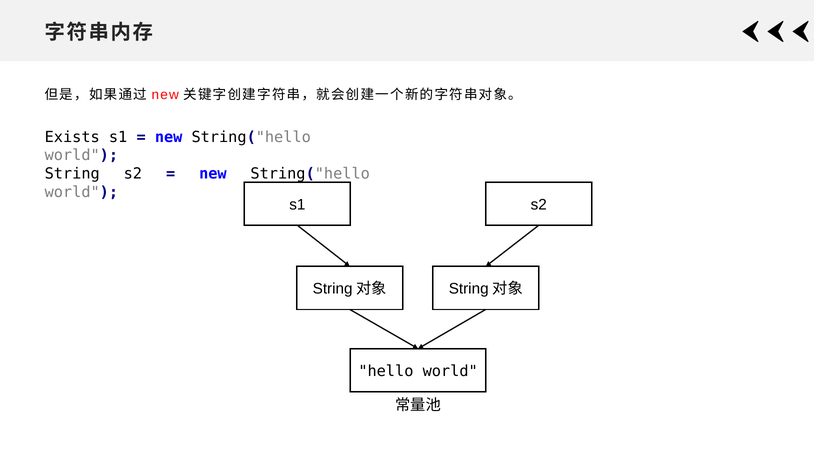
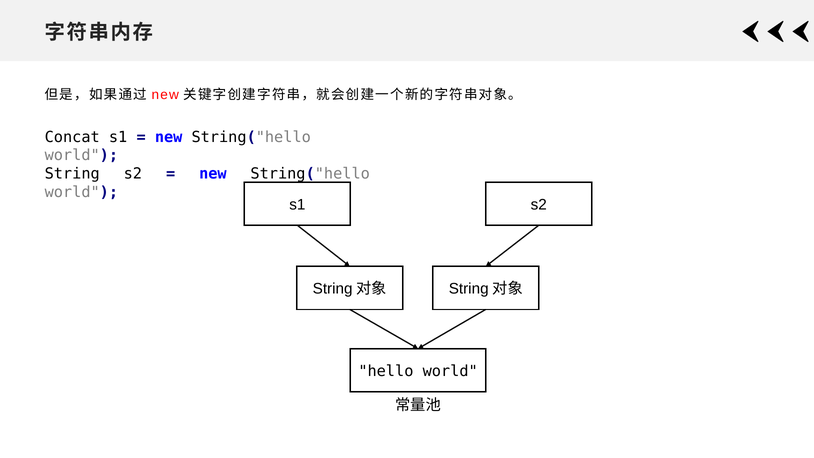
Exists: Exists -> Concat
